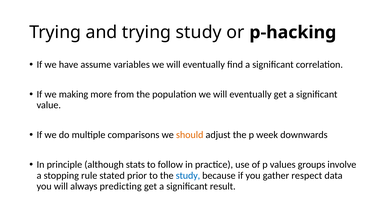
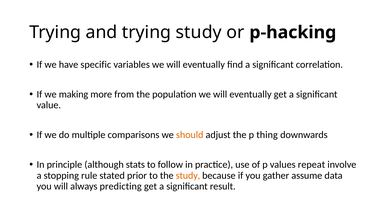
assume: assume -> specific
week: week -> thing
groups: groups -> repeat
study at (188, 176) colour: blue -> orange
respect: respect -> assume
